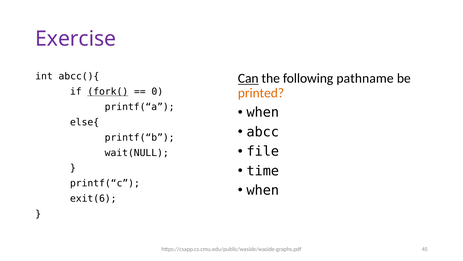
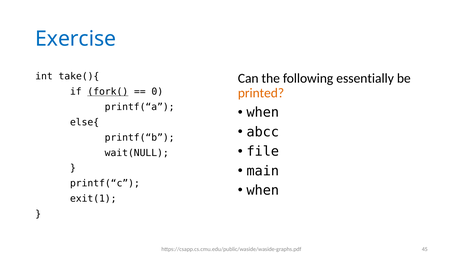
Exercise colour: purple -> blue
abcc(){: abcc(){ -> take(){
Can underline: present -> none
pathname: pathname -> essentially
time: time -> main
exit(6: exit(6 -> exit(1
